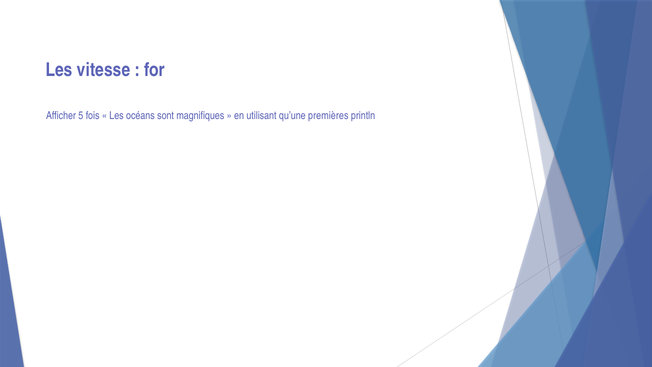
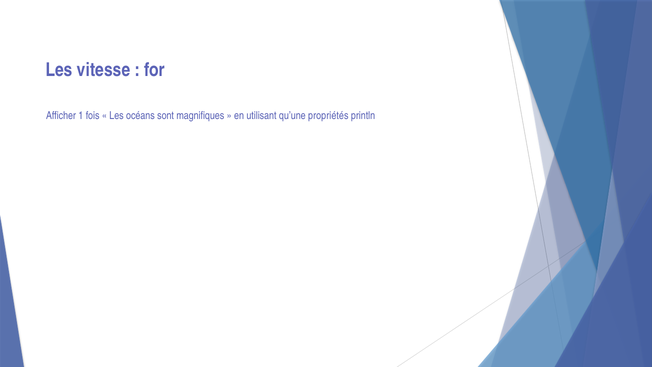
5: 5 -> 1
premières: premières -> propriétés
